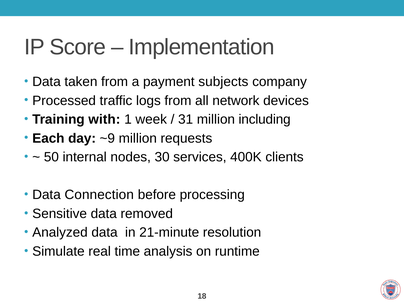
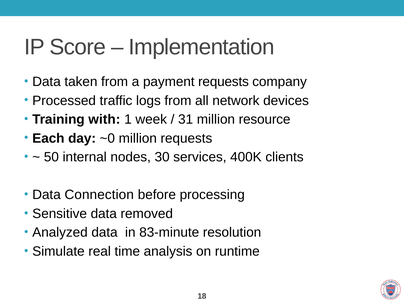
payment subjects: subjects -> requests
including: including -> resource
~9: ~9 -> ~0
21-minute: 21-minute -> 83-minute
